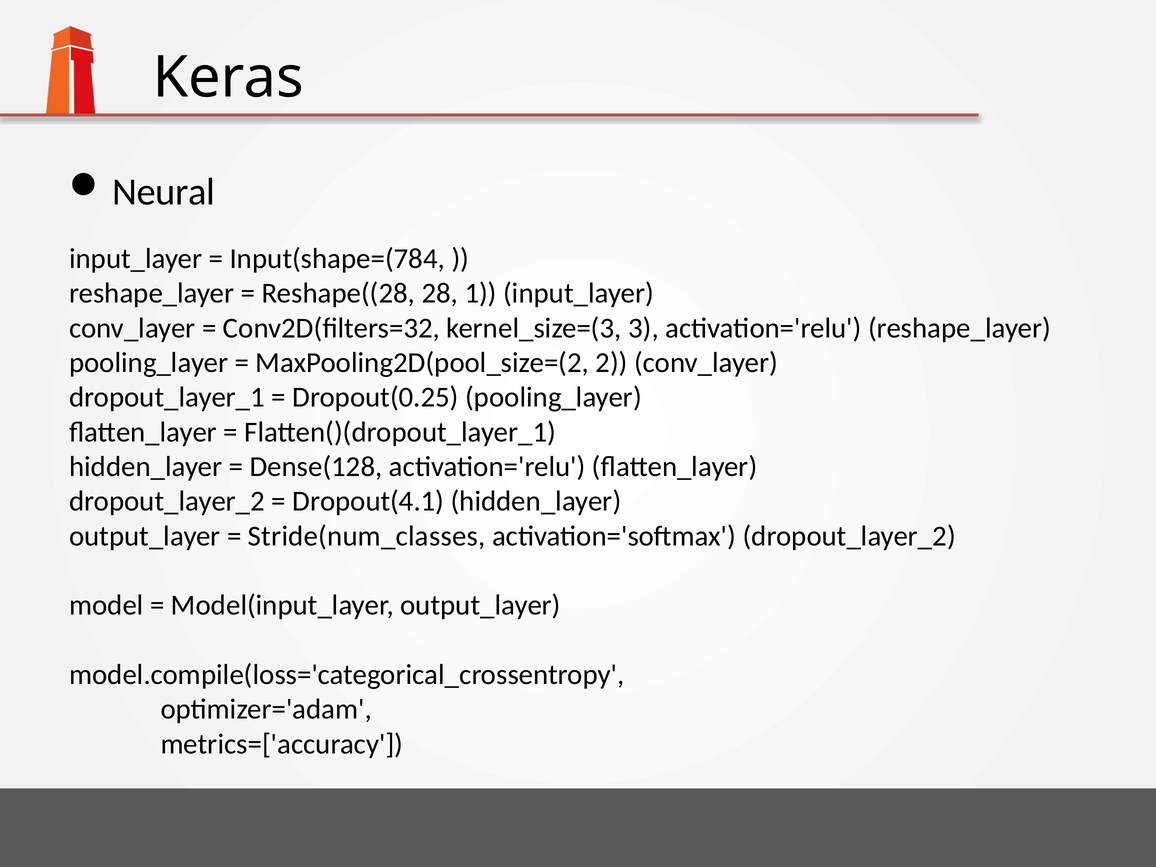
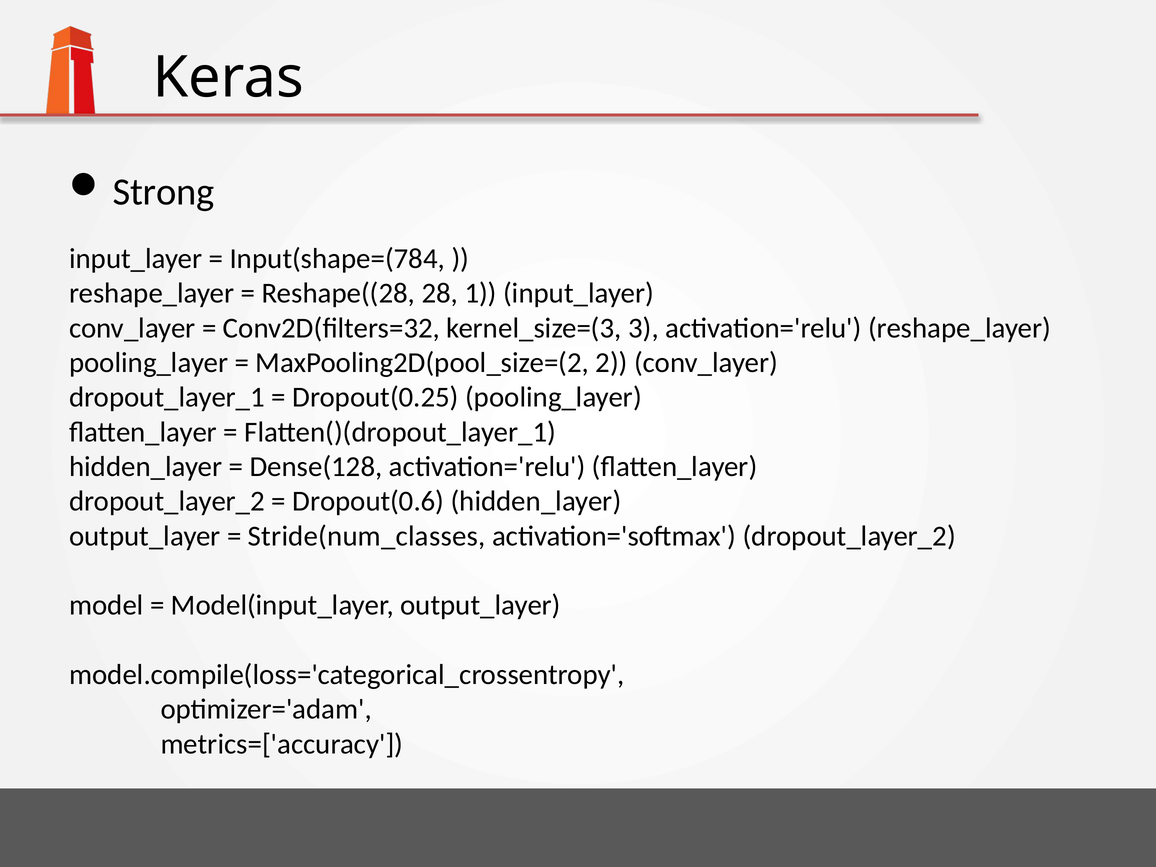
Neural: Neural -> Strong
Dropout(4.1: Dropout(4.1 -> Dropout(0.6
